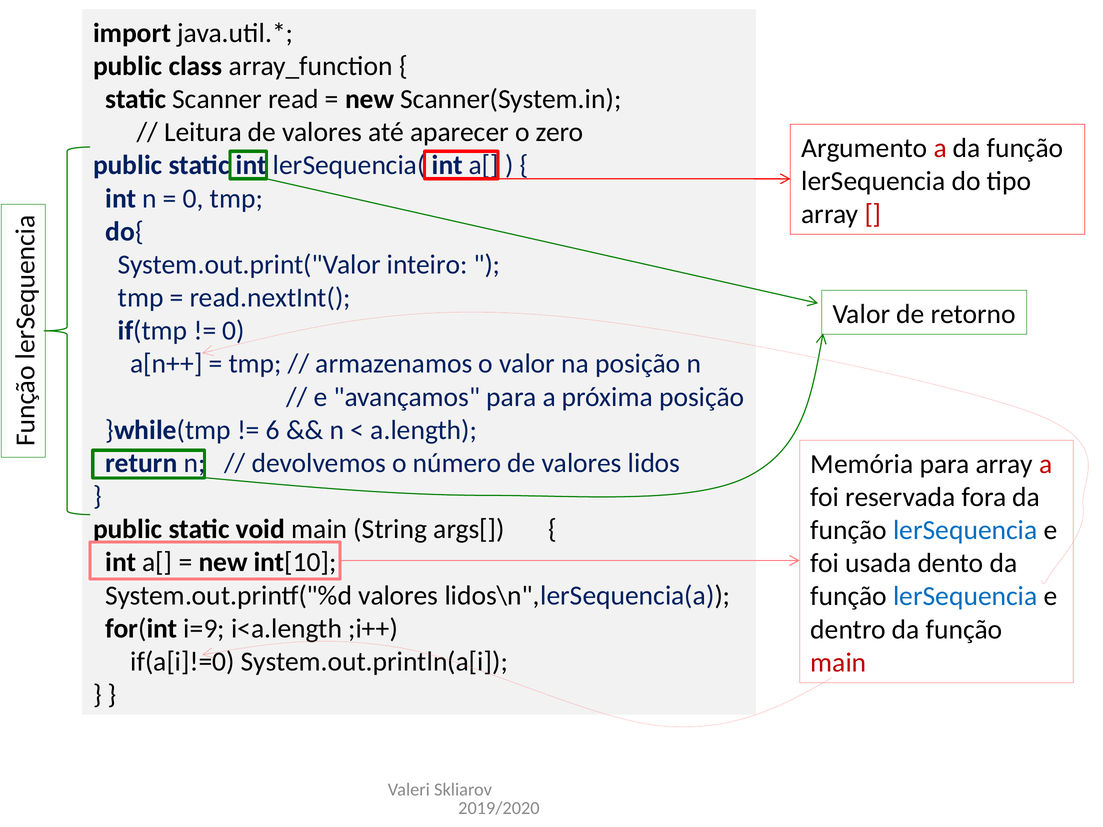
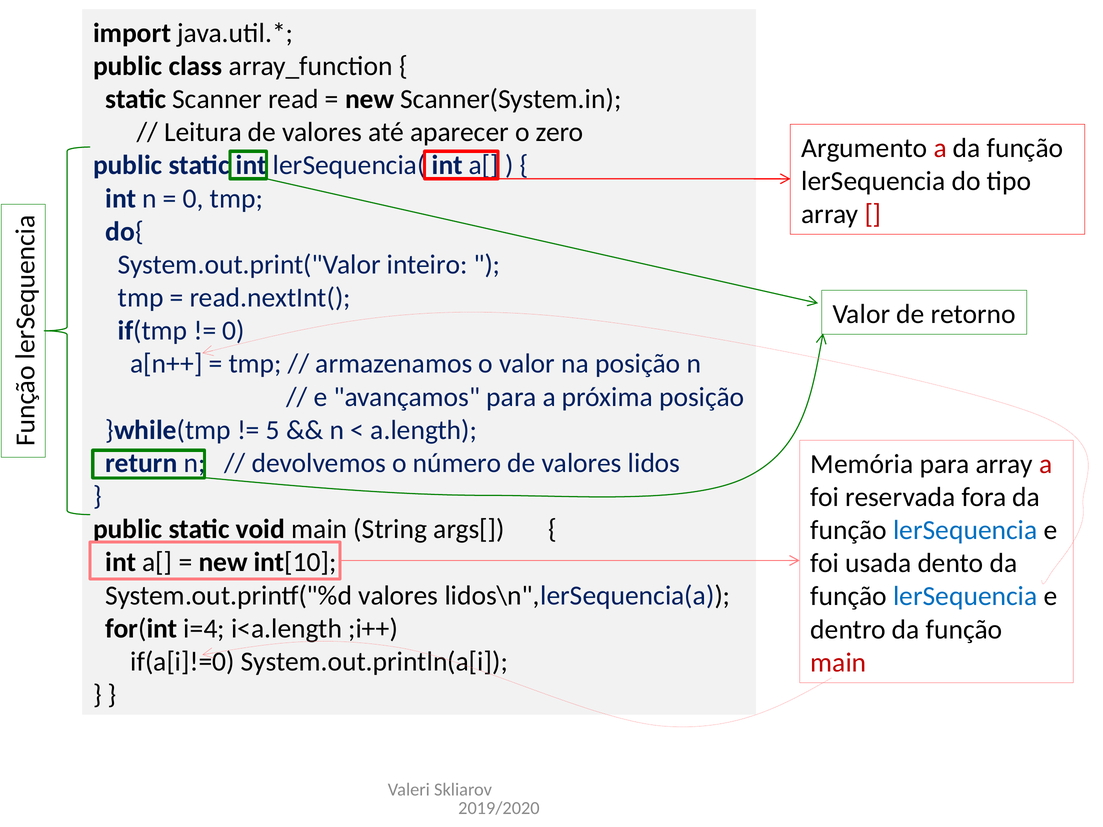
6: 6 -> 5
i=9: i=9 -> i=4
